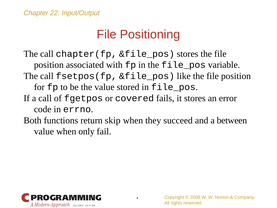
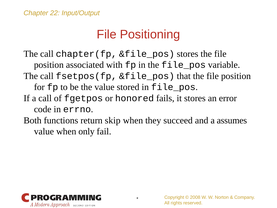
like: like -> that
covered: covered -> honored
between: between -> assumes
